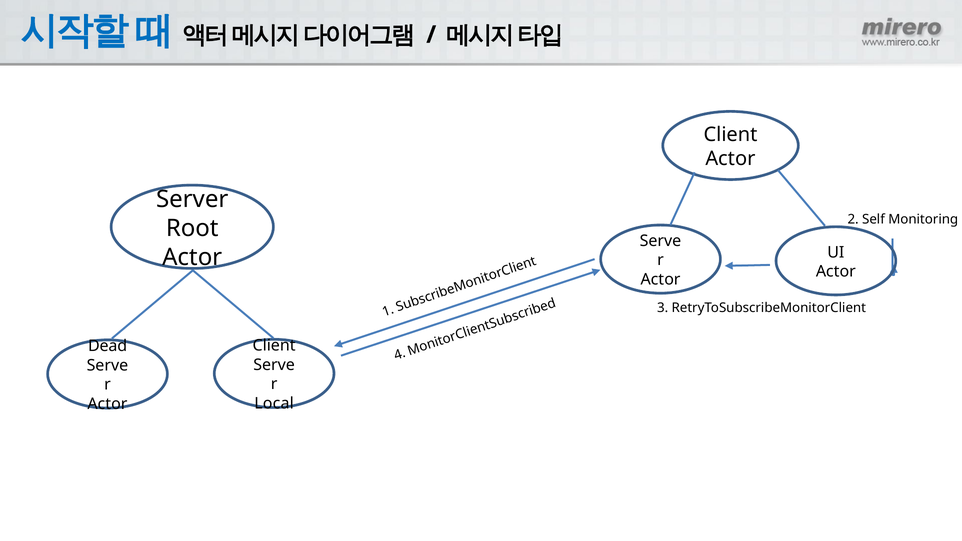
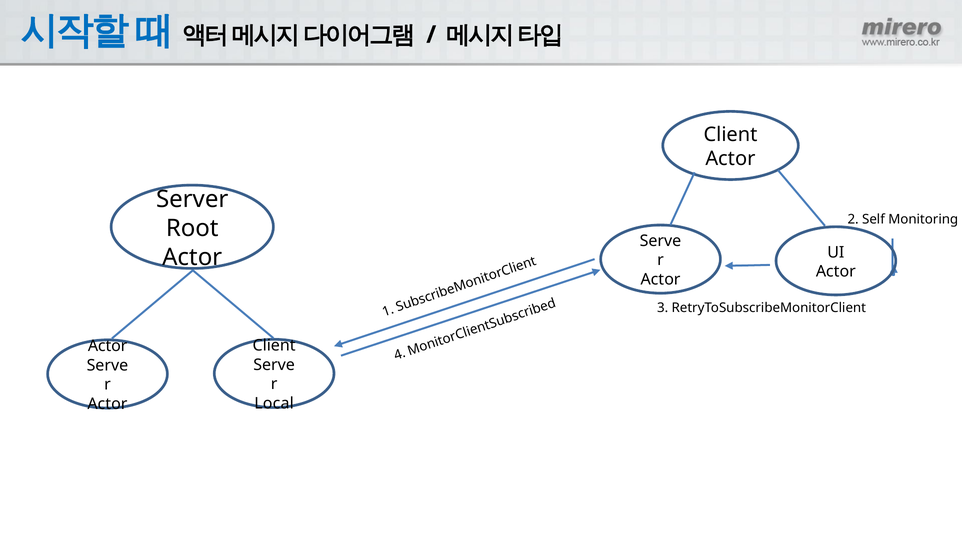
Dead at (108, 346): Dead -> Actor
